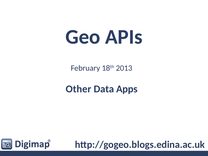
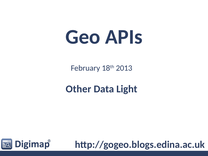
Apps: Apps -> Light
